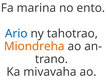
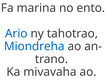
Miondreha colour: orange -> blue
